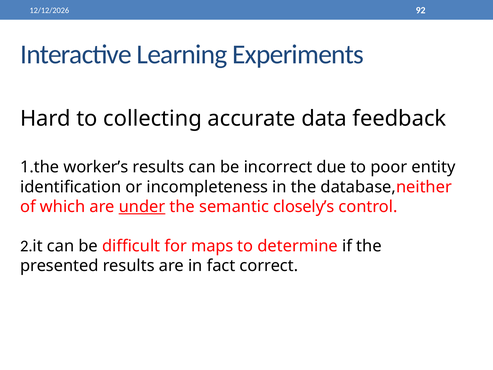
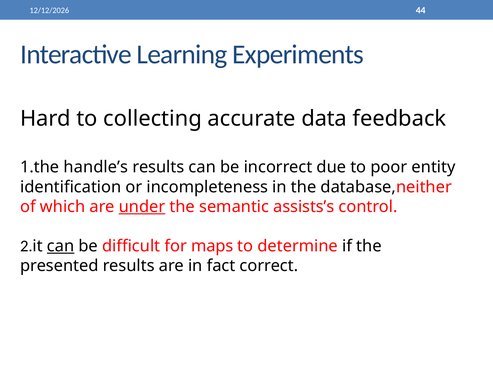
92: 92 -> 44
worker’s: worker’s -> handle’s
closely’s: closely’s -> assists’s
can at (61, 246) underline: none -> present
